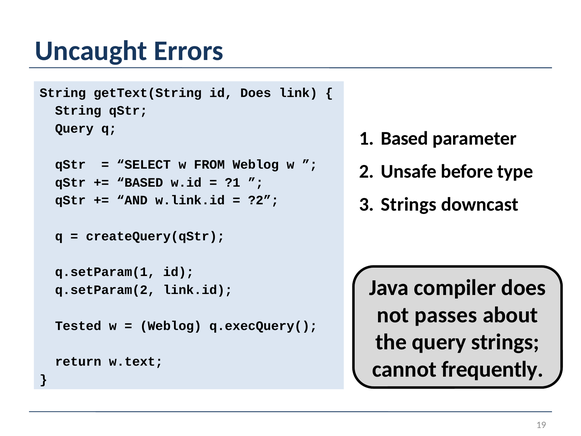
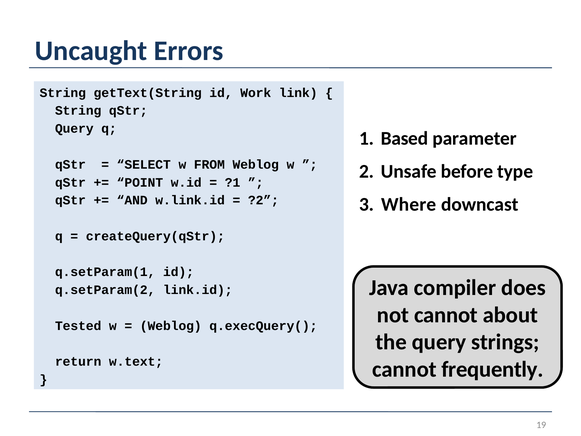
id Does: Does -> Work
BASED at (140, 182): BASED -> POINT
Strings at (409, 204): Strings -> Where
not passes: passes -> cannot
